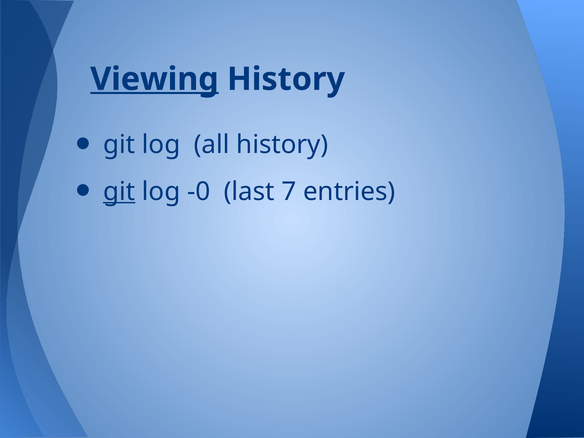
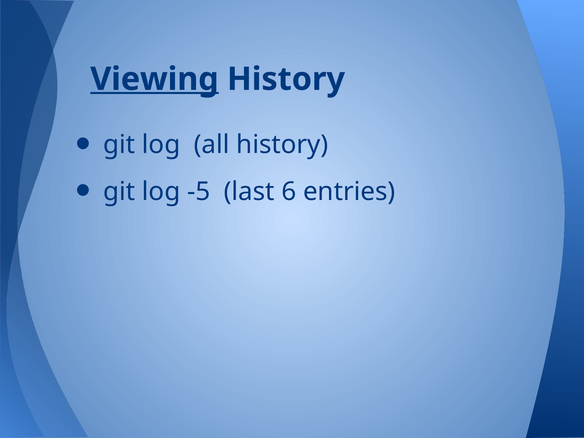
git at (119, 191) underline: present -> none
-0: -0 -> -5
7: 7 -> 6
